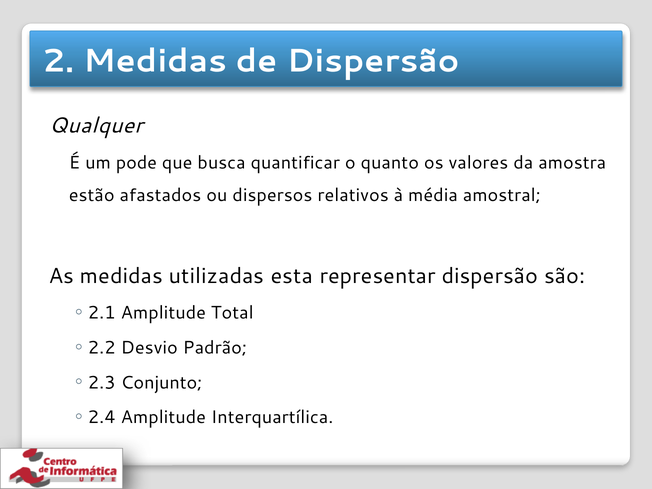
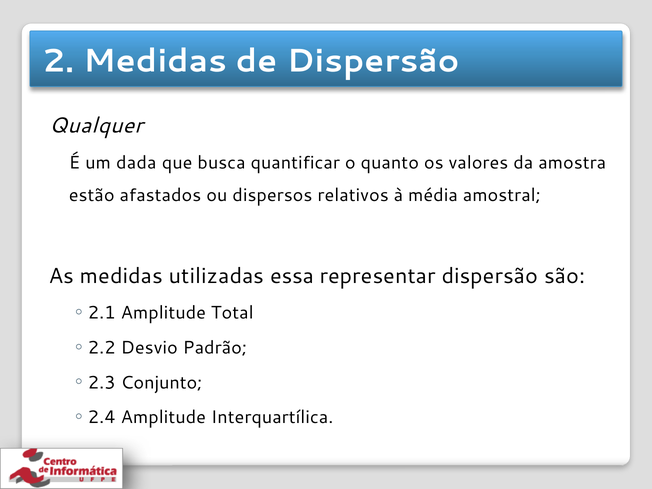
pode: pode -> dada
esta: esta -> essa
